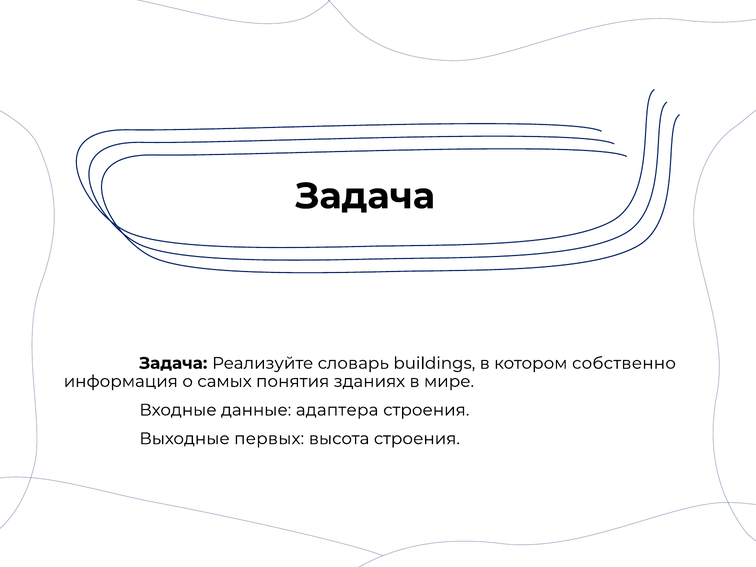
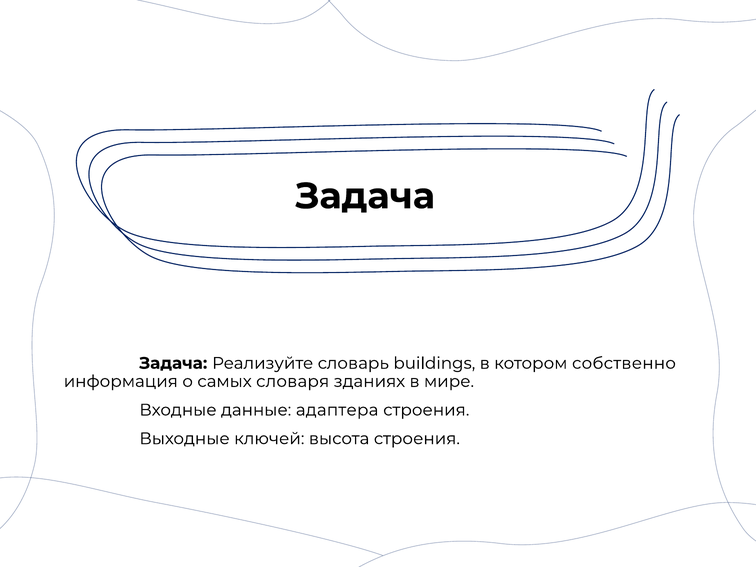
понятия: понятия -> словаря
первых: первых -> ключей
